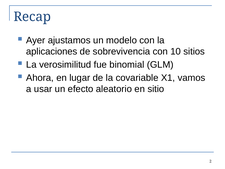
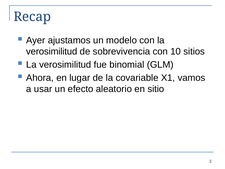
aplicaciones at (52, 51): aplicaciones -> verosimilitud
